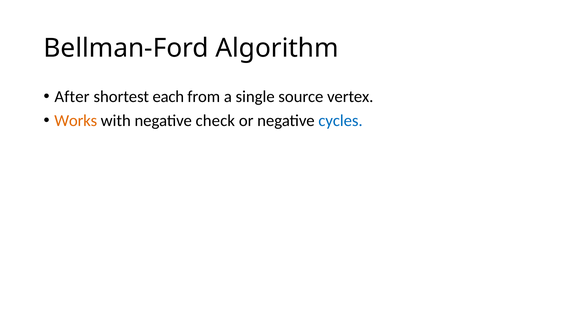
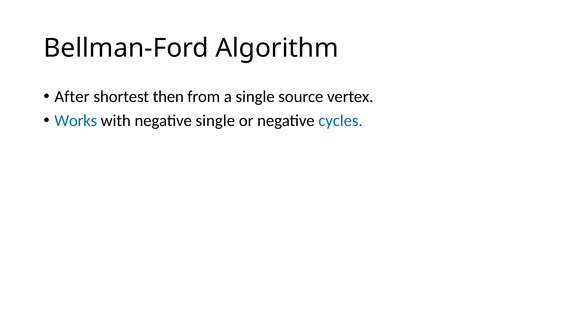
each: each -> then
Works colour: orange -> blue
negative check: check -> single
